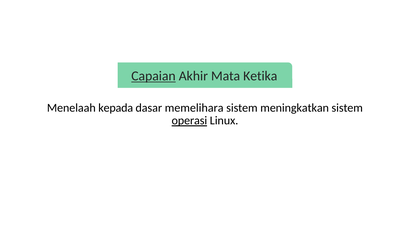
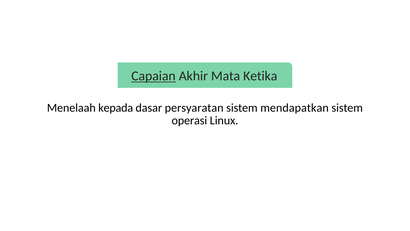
memelihara: memelihara -> persyaratan
meningkatkan: meningkatkan -> mendapatkan
operasi underline: present -> none
